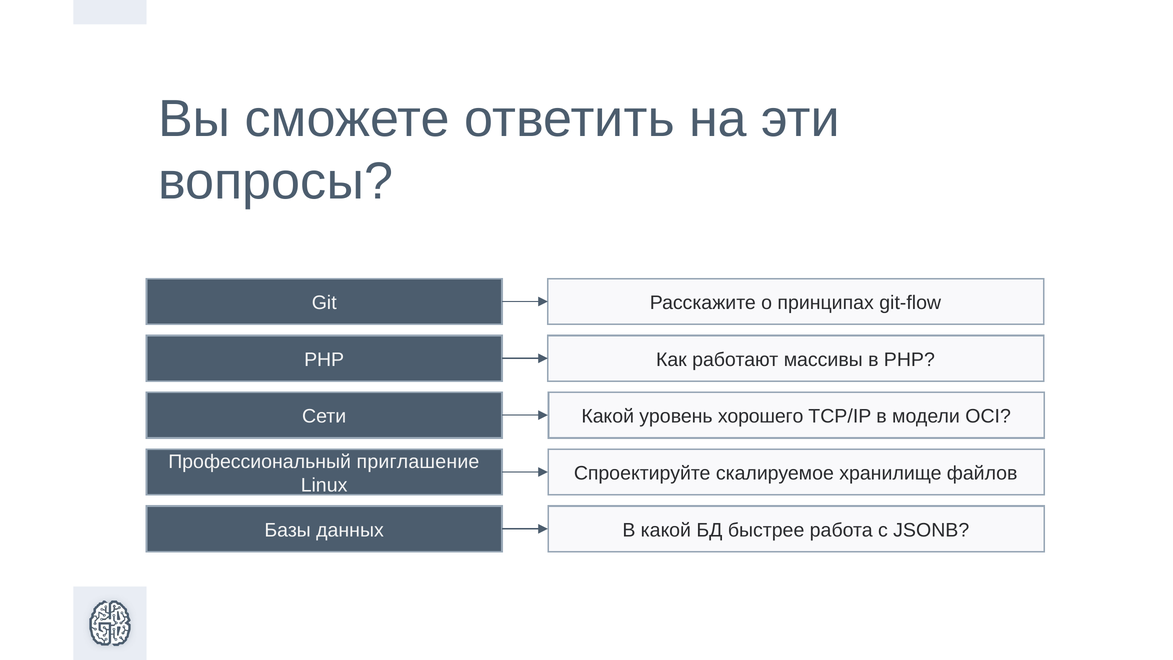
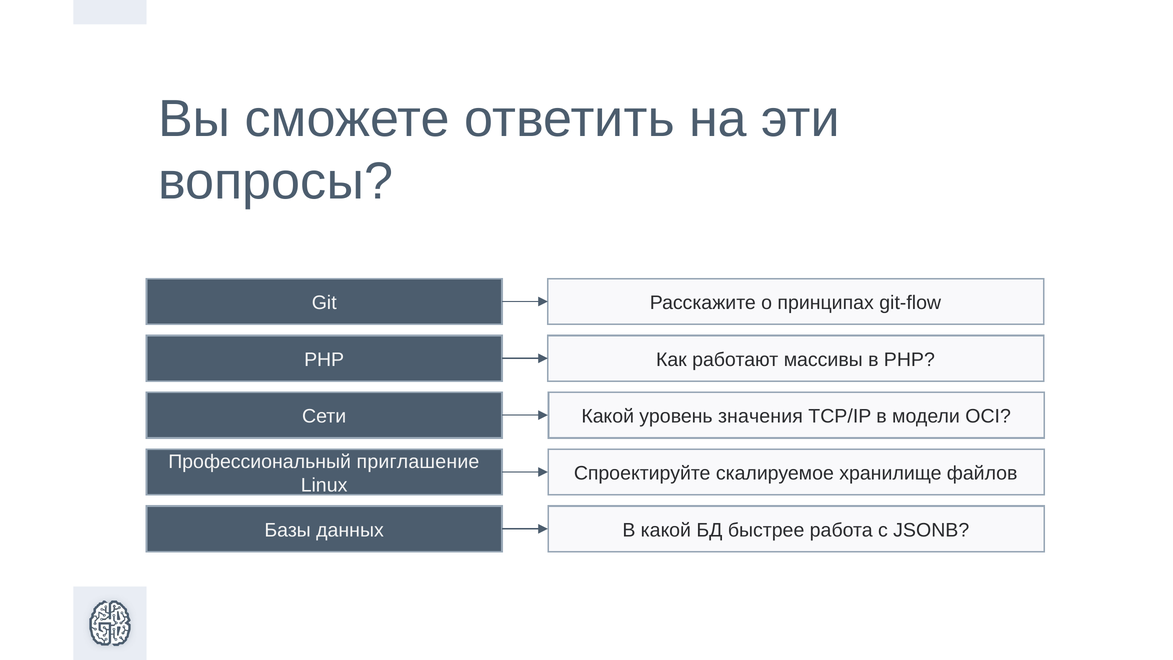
хорошего: хорошего -> значения
